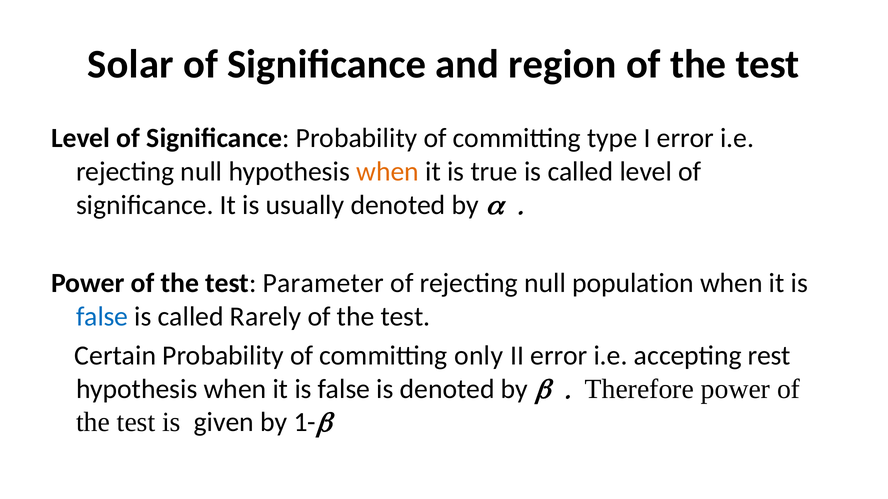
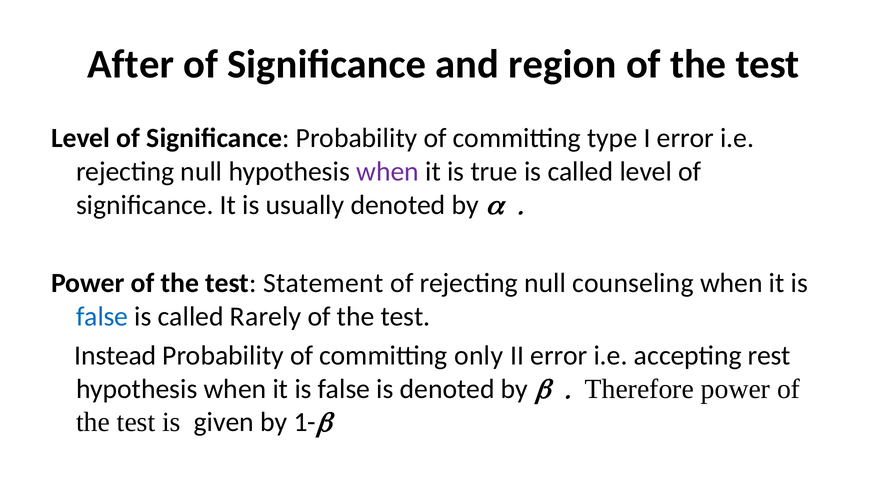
Solar: Solar -> After
when at (388, 172) colour: orange -> purple
Parameter: Parameter -> Statement
population: population -> counseling
Certain: Certain -> Instead
